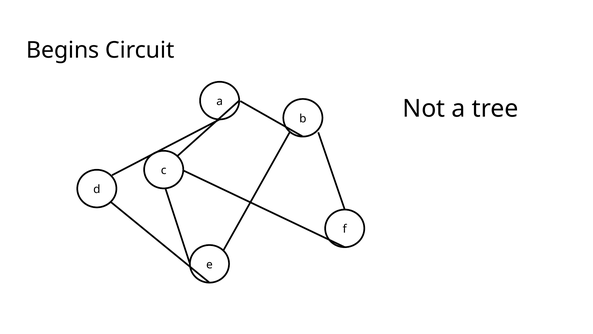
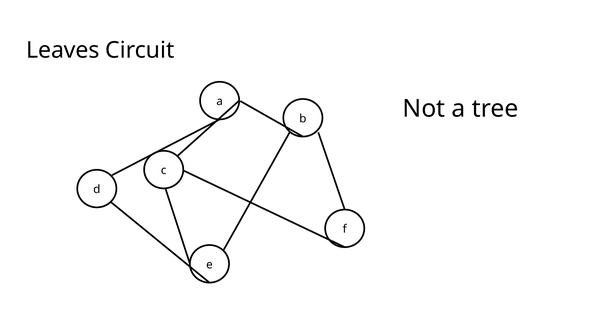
Begins: Begins -> Leaves
